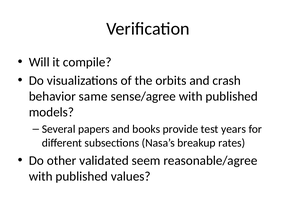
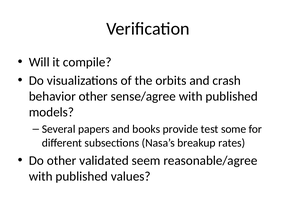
behavior same: same -> other
years: years -> some
